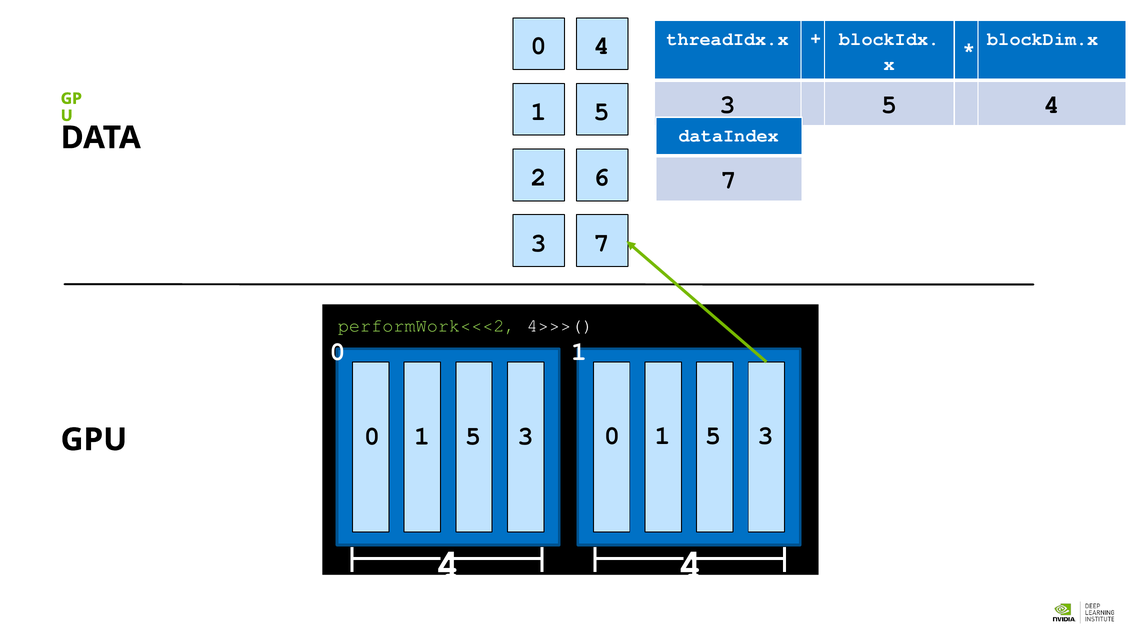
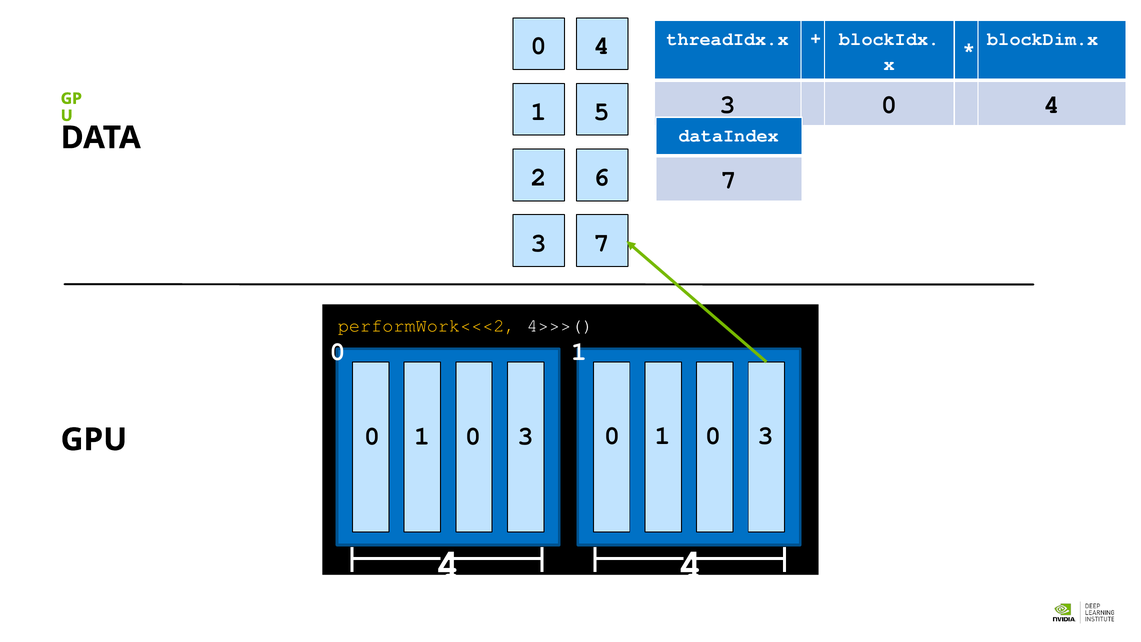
5 at (889, 105): 5 -> 0
performWork<<<2 colour: light green -> yellow
5 at (473, 436): 5 -> 0
5 at (713, 436): 5 -> 0
